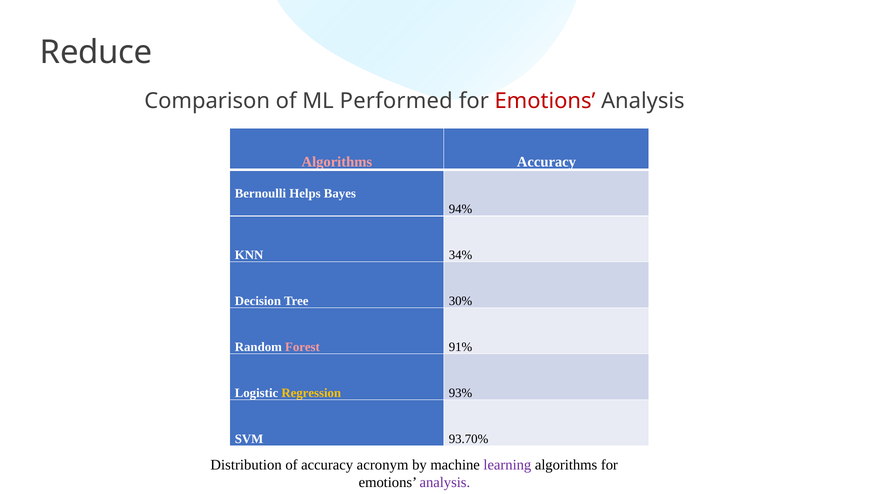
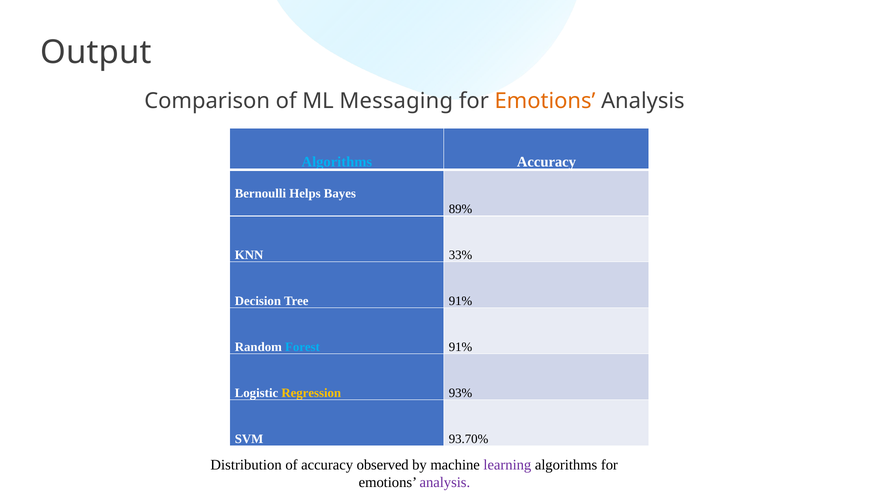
Reduce: Reduce -> Output
Performed: Performed -> Messaging
Emotions at (545, 101) colour: red -> orange
Algorithms at (337, 162) colour: pink -> light blue
94%: 94% -> 89%
34%: 34% -> 33%
Tree 30%: 30% -> 91%
Forest colour: pink -> light blue
acronym: acronym -> observed
